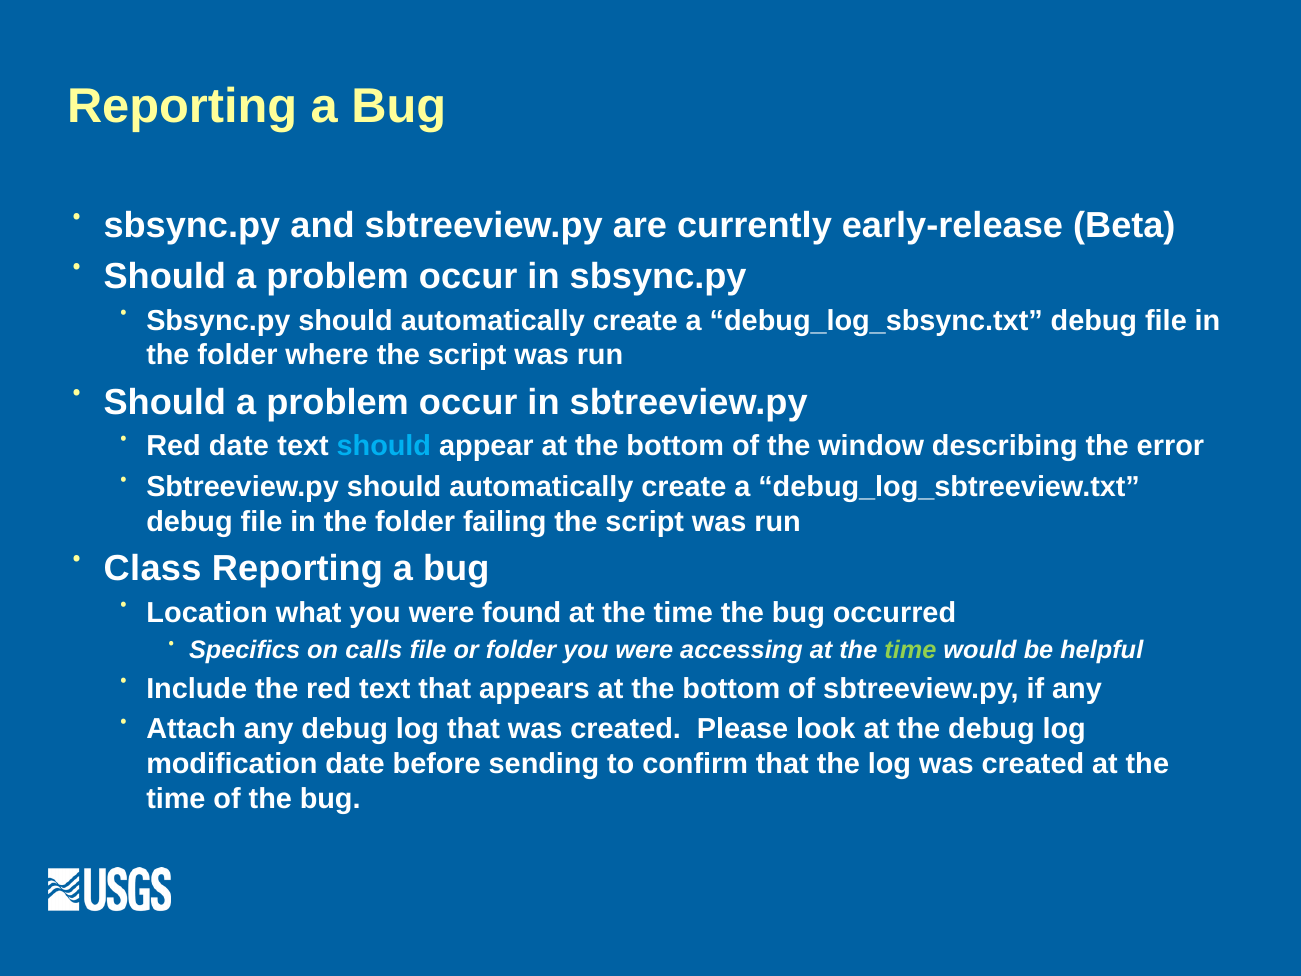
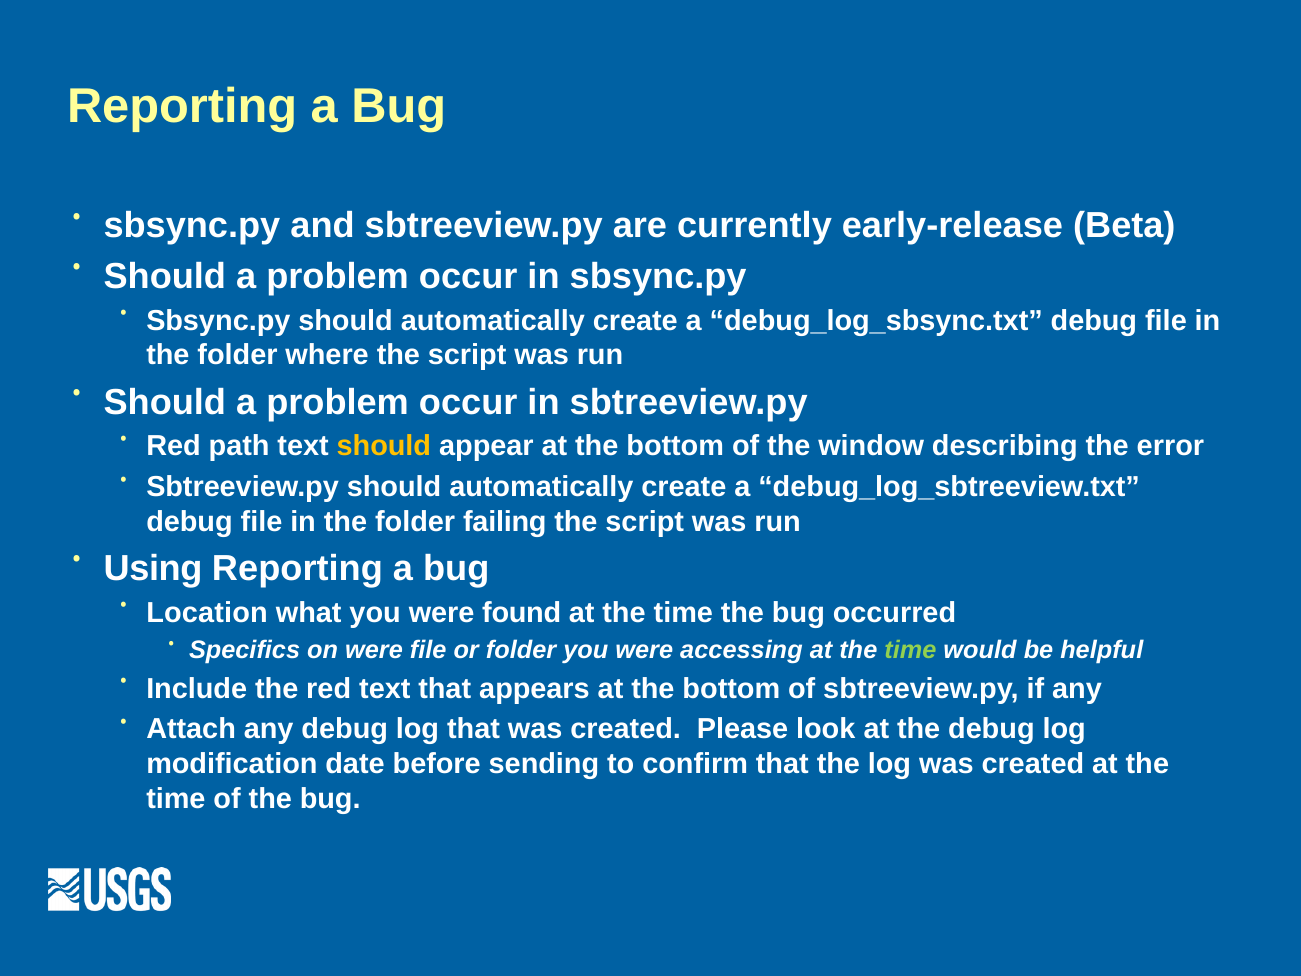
Red date: date -> path
should at (384, 446) colour: light blue -> yellow
Class: Class -> Using
on calls: calls -> were
